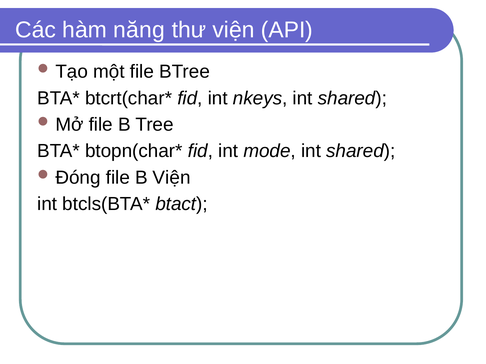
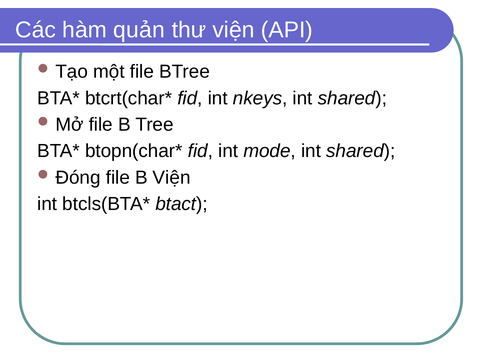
năng: năng -> quản
